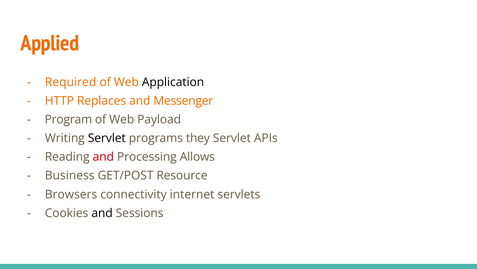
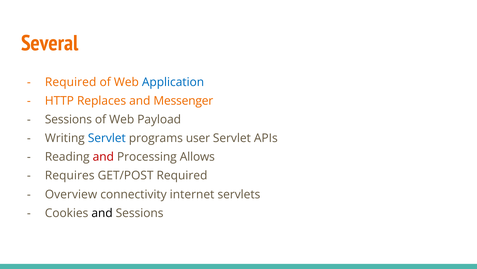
Applied: Applied -> Several
Application colour: black -> blue
Program at (68, 119): Program -> Sessions
Servlet at (107, 138) colour: black -> blue
they: they -> user
Business: Business -> Requires
GET/POST Resource: Resource -> Required
Browsers: Browsers -> Overview
